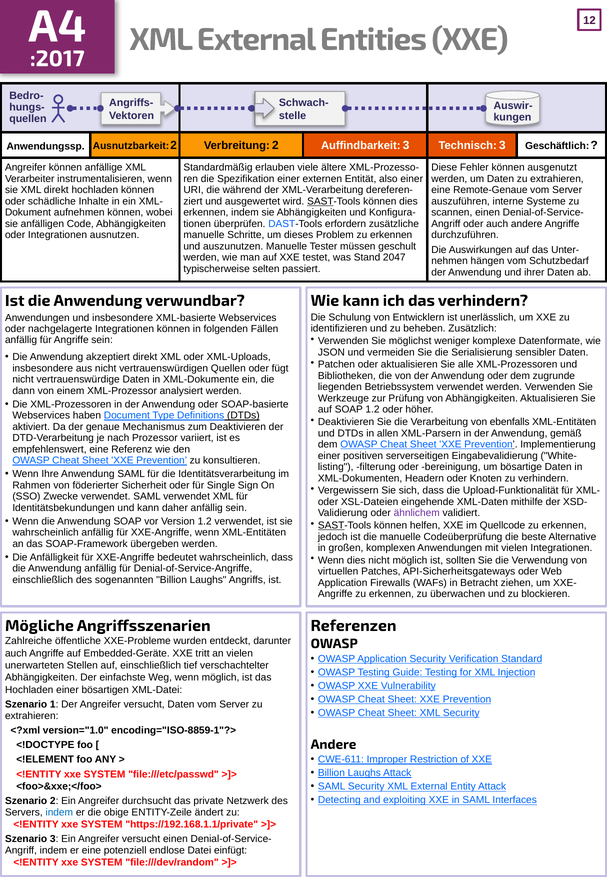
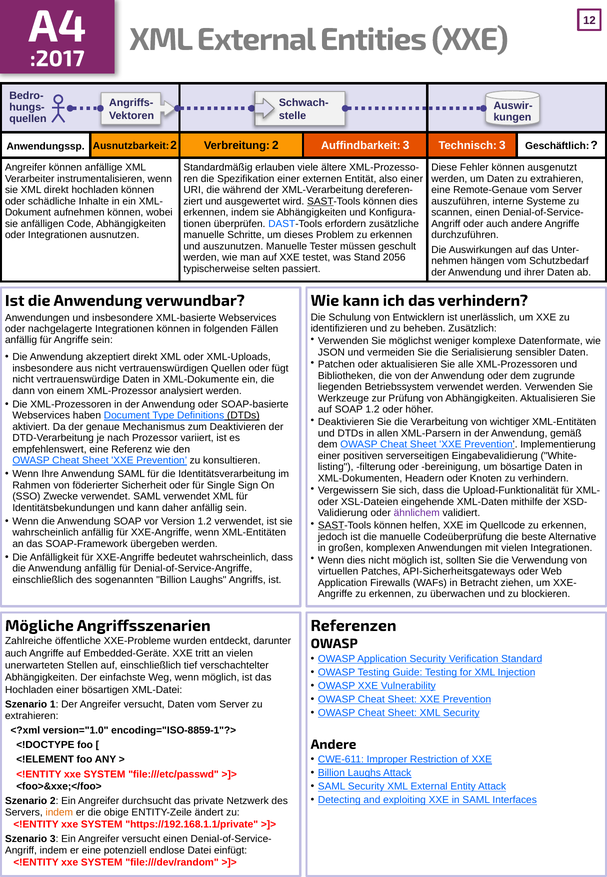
2047: 2047 -> 2056
ebenfalls: ebenfalls -> wichtiger
indem at (59, 812) colour: blue -> orange
